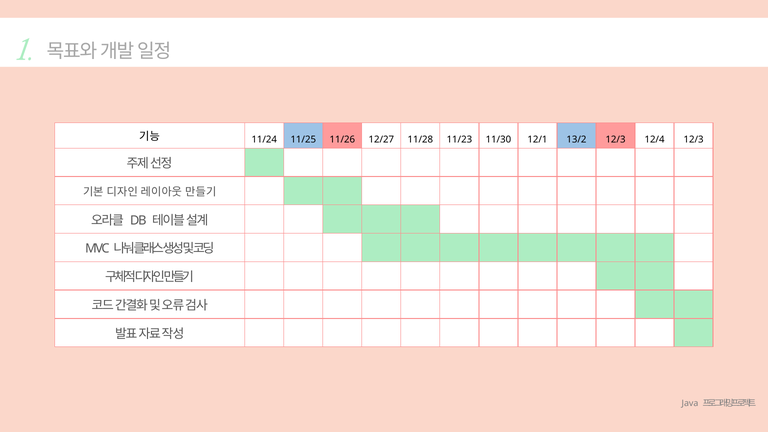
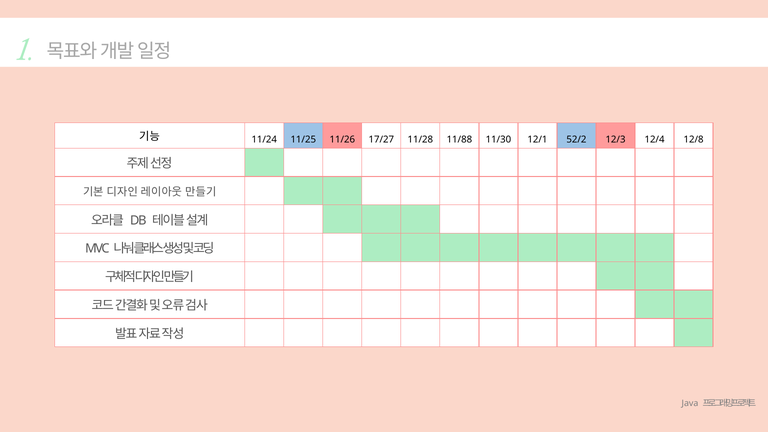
12/27: 12/27 -> 17/27
11/23: 11/23 -> 11/88
13/2: 13/2 -> 52/2
12/4 12/3: 12/3 -> 12/8
